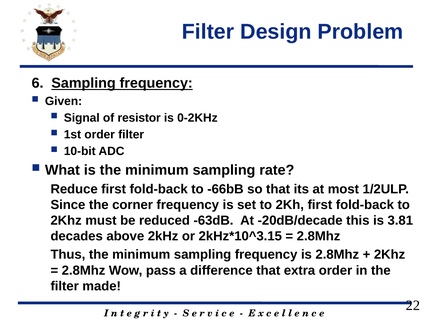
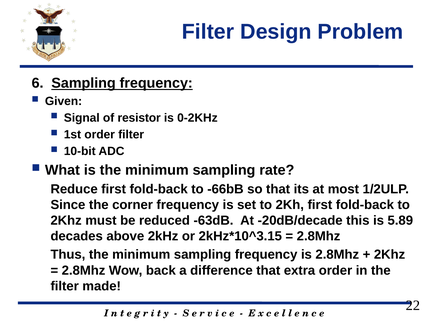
3.81: 3.81 -> 5.89
pass: pass -> back
